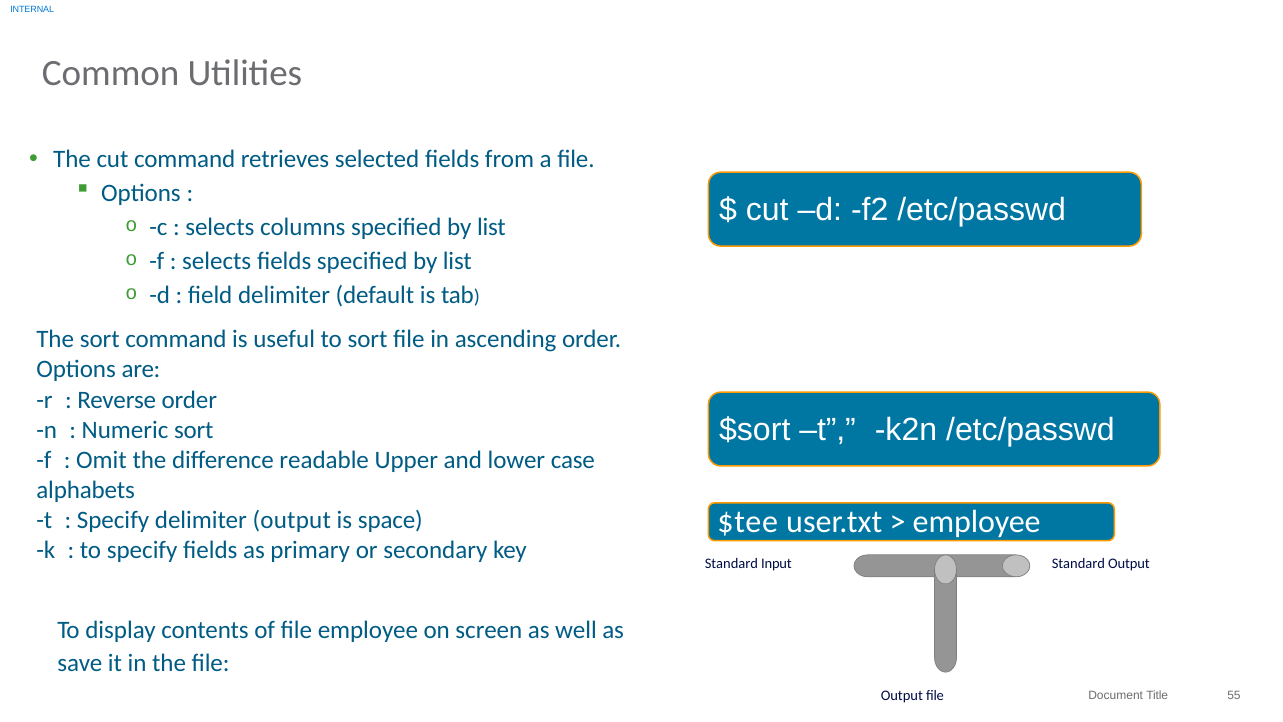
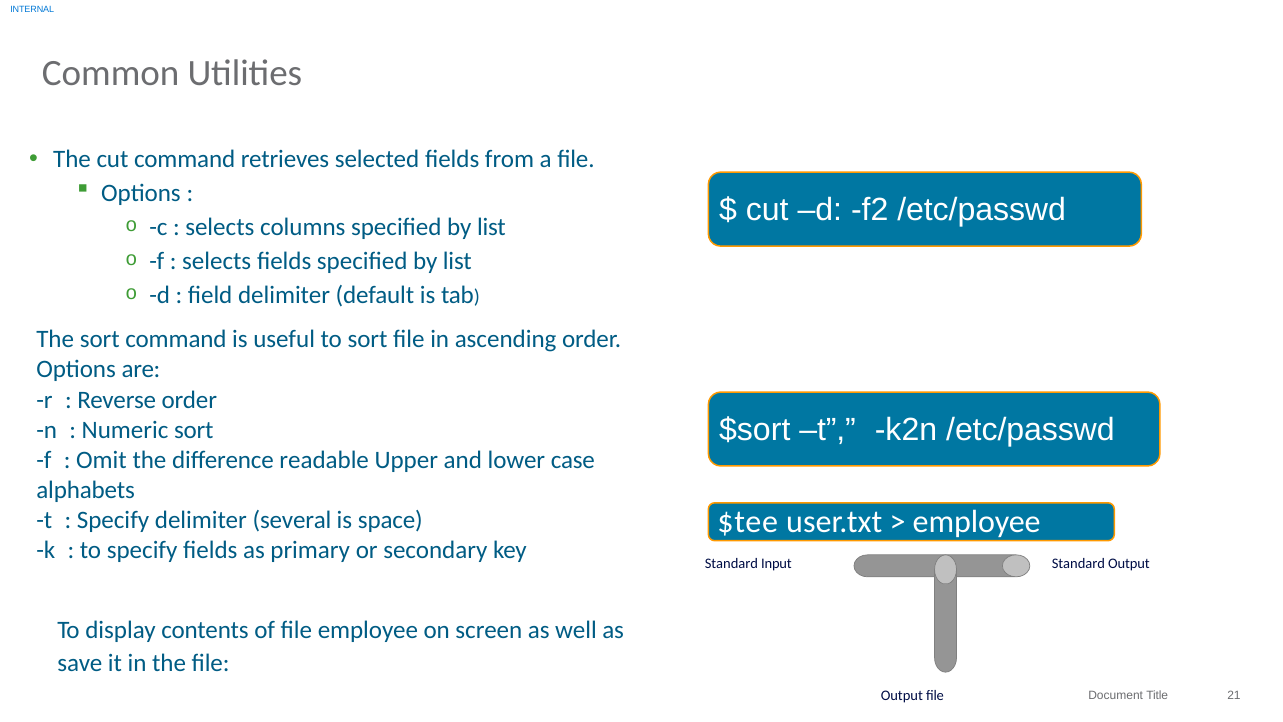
delimiter output: output -> several
55: 55 -> 21
